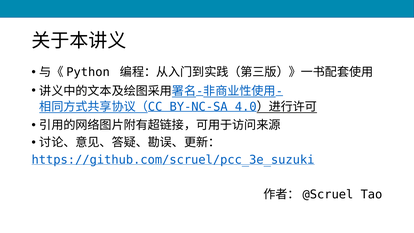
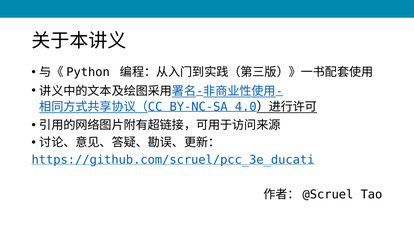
https://github.com/scruel/pcc_3e_suzuki: https://github.com/scruel/pcc_3e_suzuki -> https://github.com/scruel/pcc_3e_ducati
